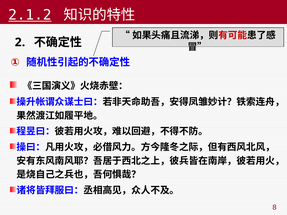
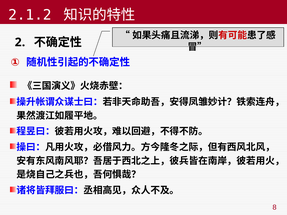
2.1.2 underline: present -> none
